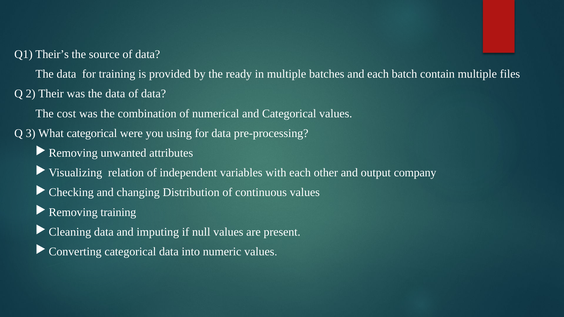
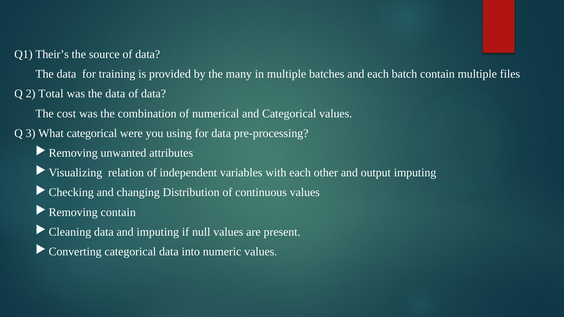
ready: ready -> many
Their: Their -> Total
output company: company -> imputing
training at (118, 212): training -> contain
